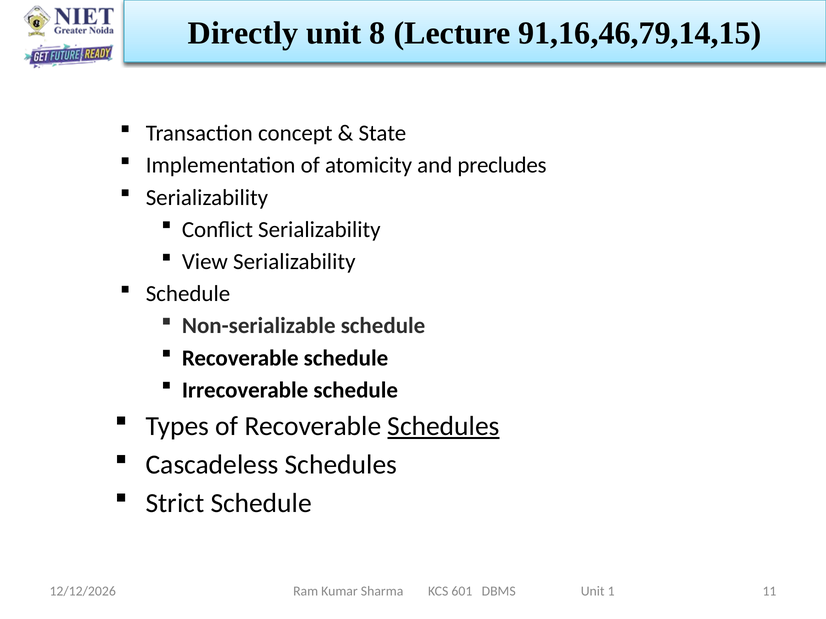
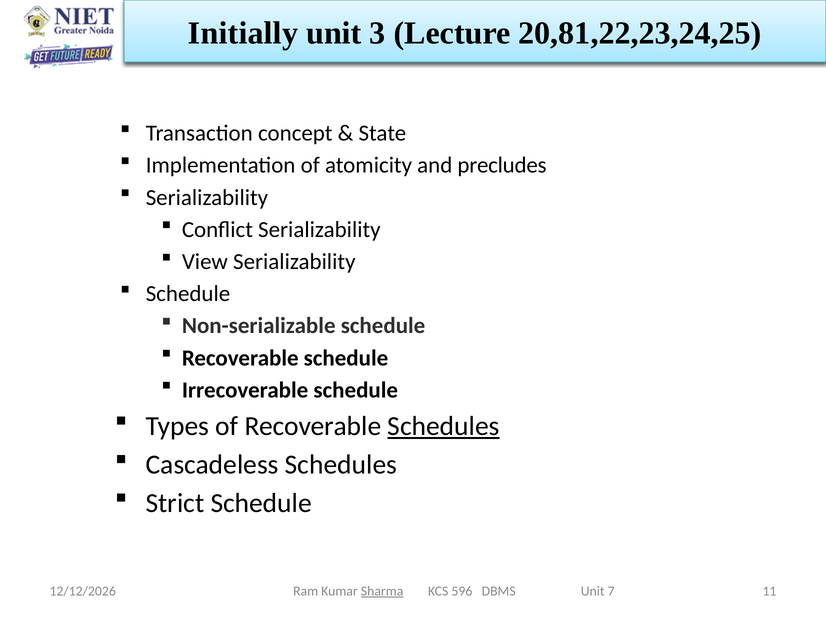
Directly: Directly -> Initially
8: 8 -> 3
91,16,46,79,14,15: 91,16,46,79,14,15 -> 20,81,22,23,24,25
Sharma underline: none -> present
601: 601 -> 596
1: 1 -> 7
